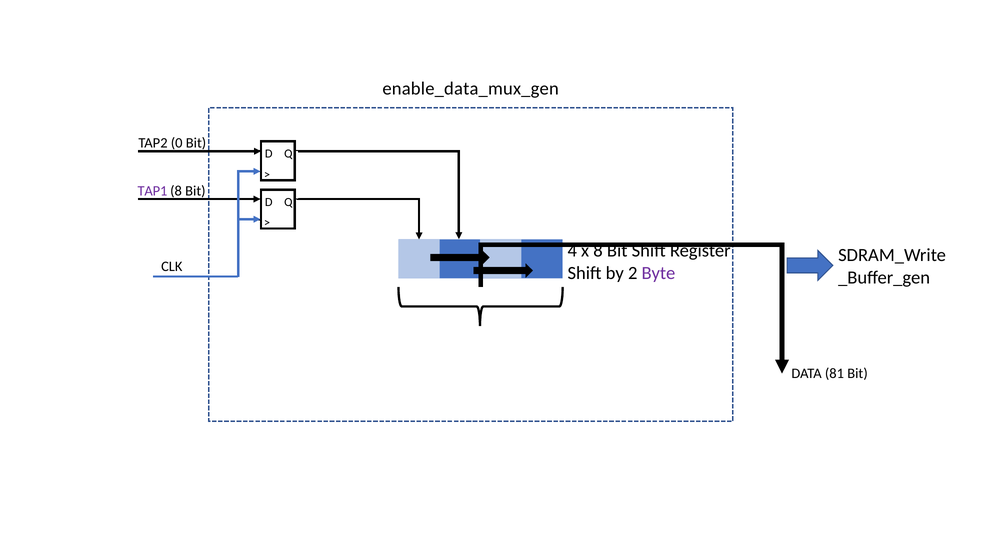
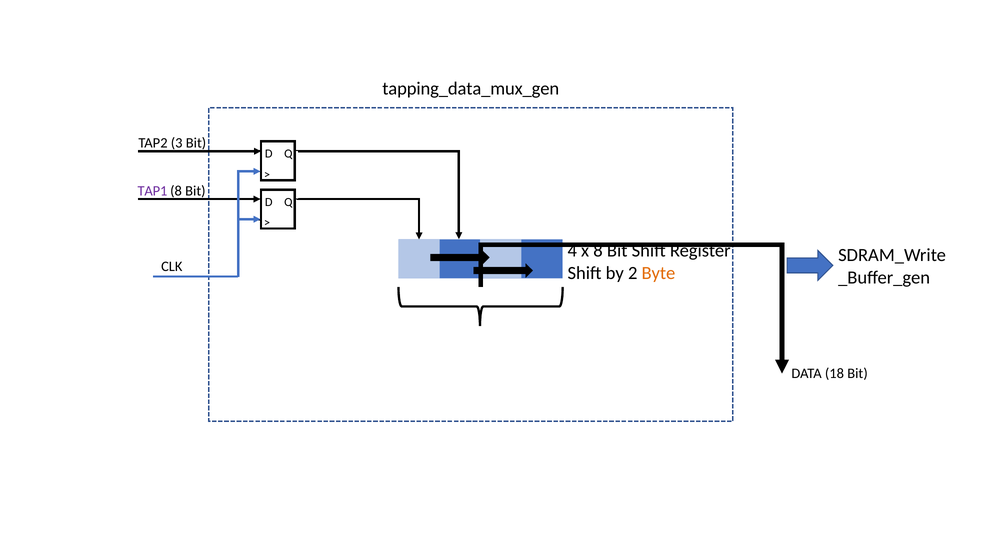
enable_data_mux_gen: enable_data_mux_gen -> tapping_data_mux_gen
0: 0 -> 3
Byte colour: purple -> orange
81: 81 -> 18
